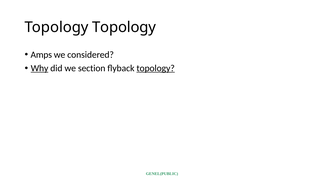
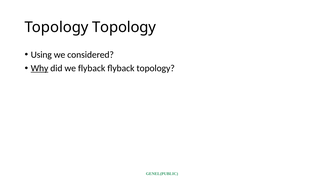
Amps: Amps -> Using
we section: section -> flyback
topology at (156, 68) underline: present -> none
